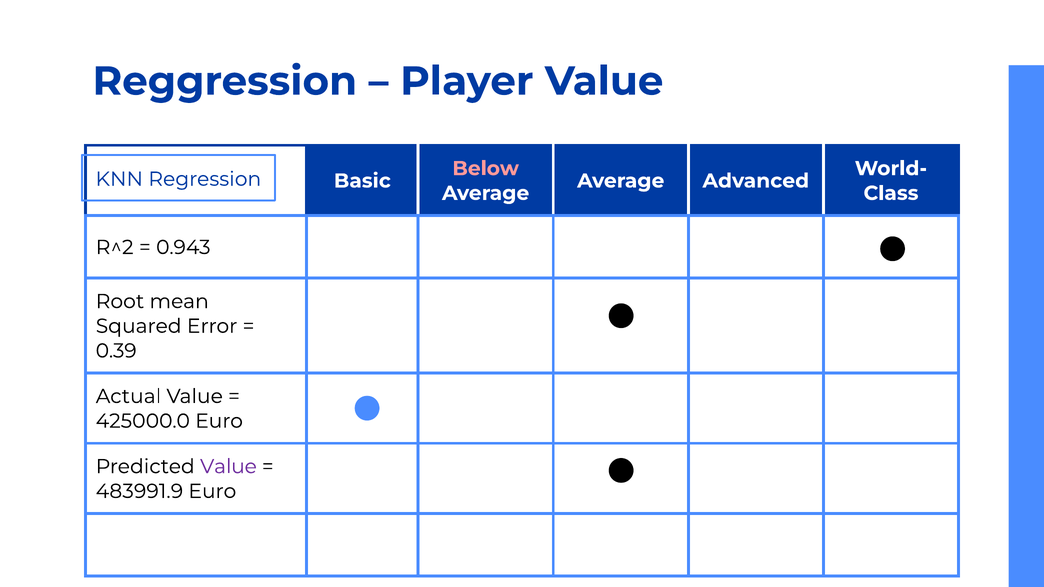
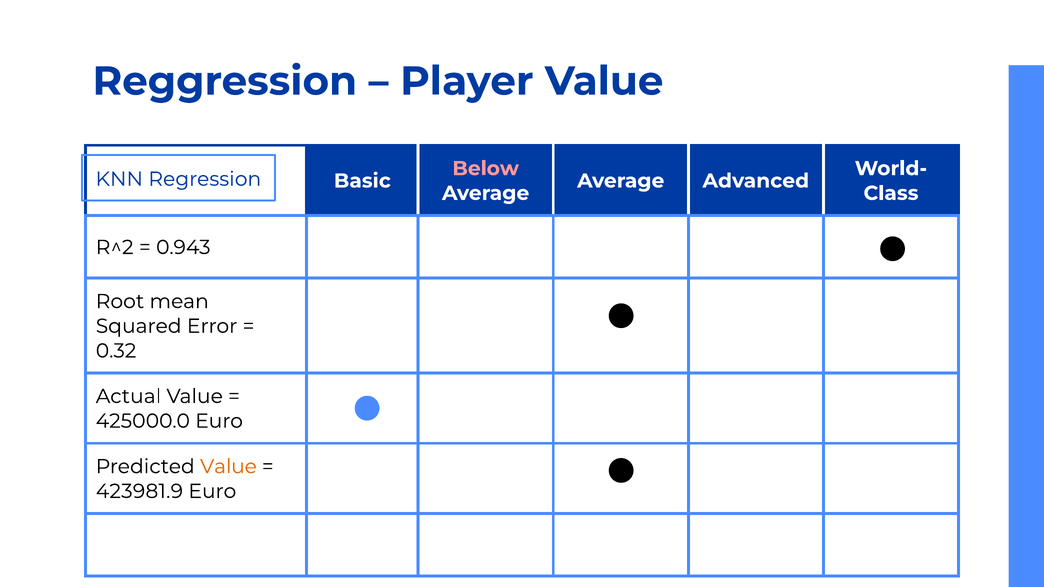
0.39: 0.39 -> 0.32
Value at (228, 467) colour: purple -> orange
483991.9: 483991.9 -> 423981.9
